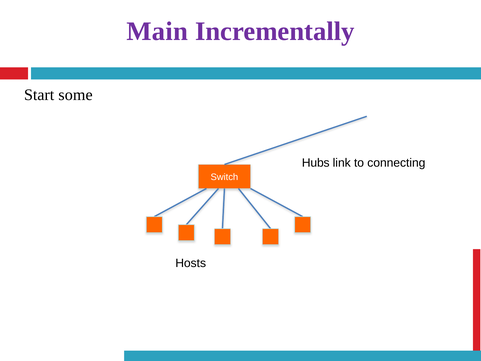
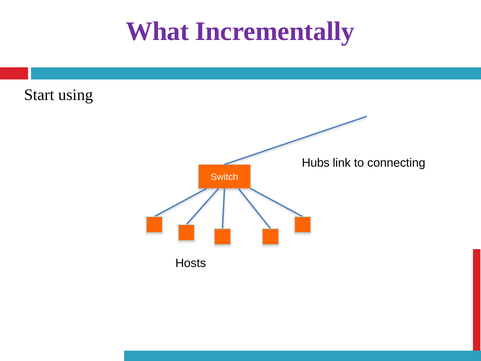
Main: Main -> What
some: some -> using
